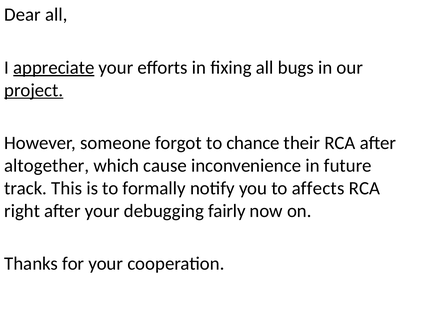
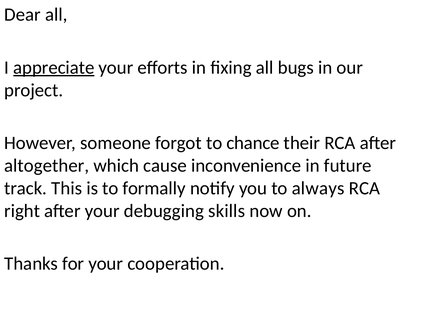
project underline: present -> none
affects: affects -> always
fairly: fairly -> skills
